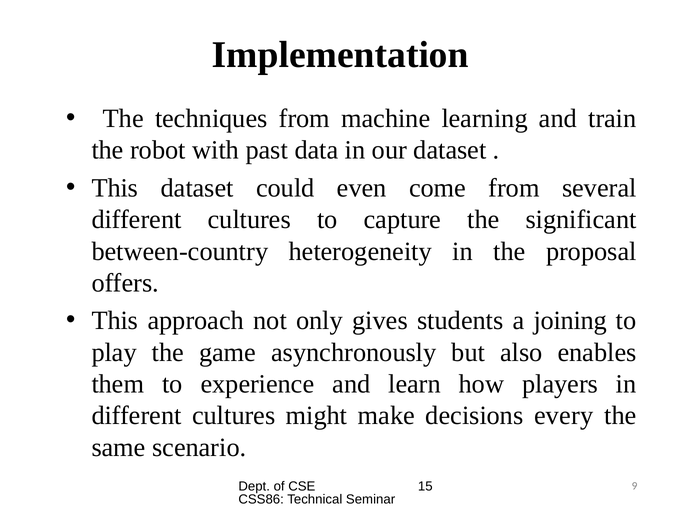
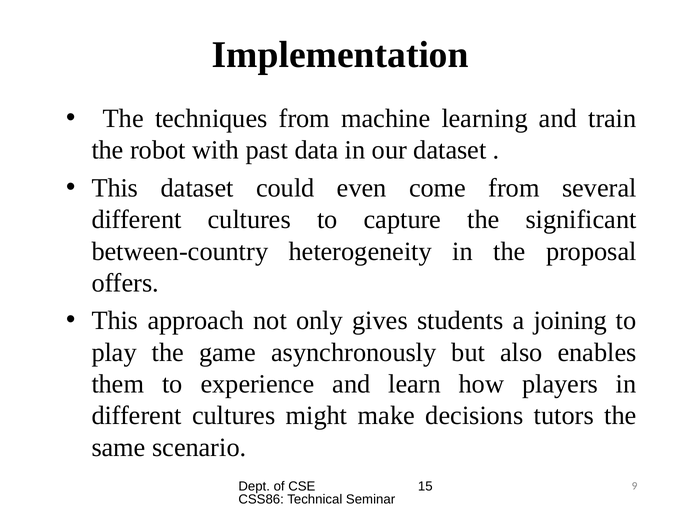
every: every -> tutors
